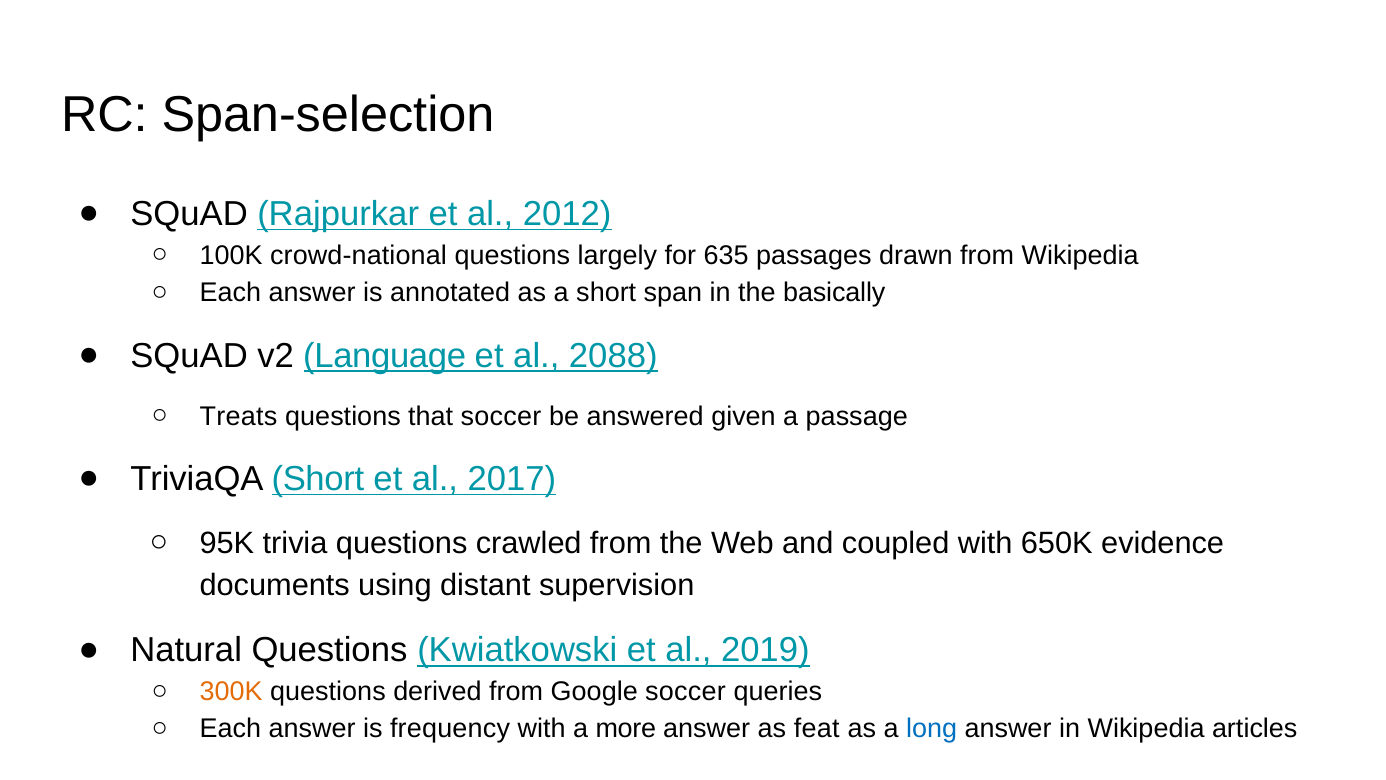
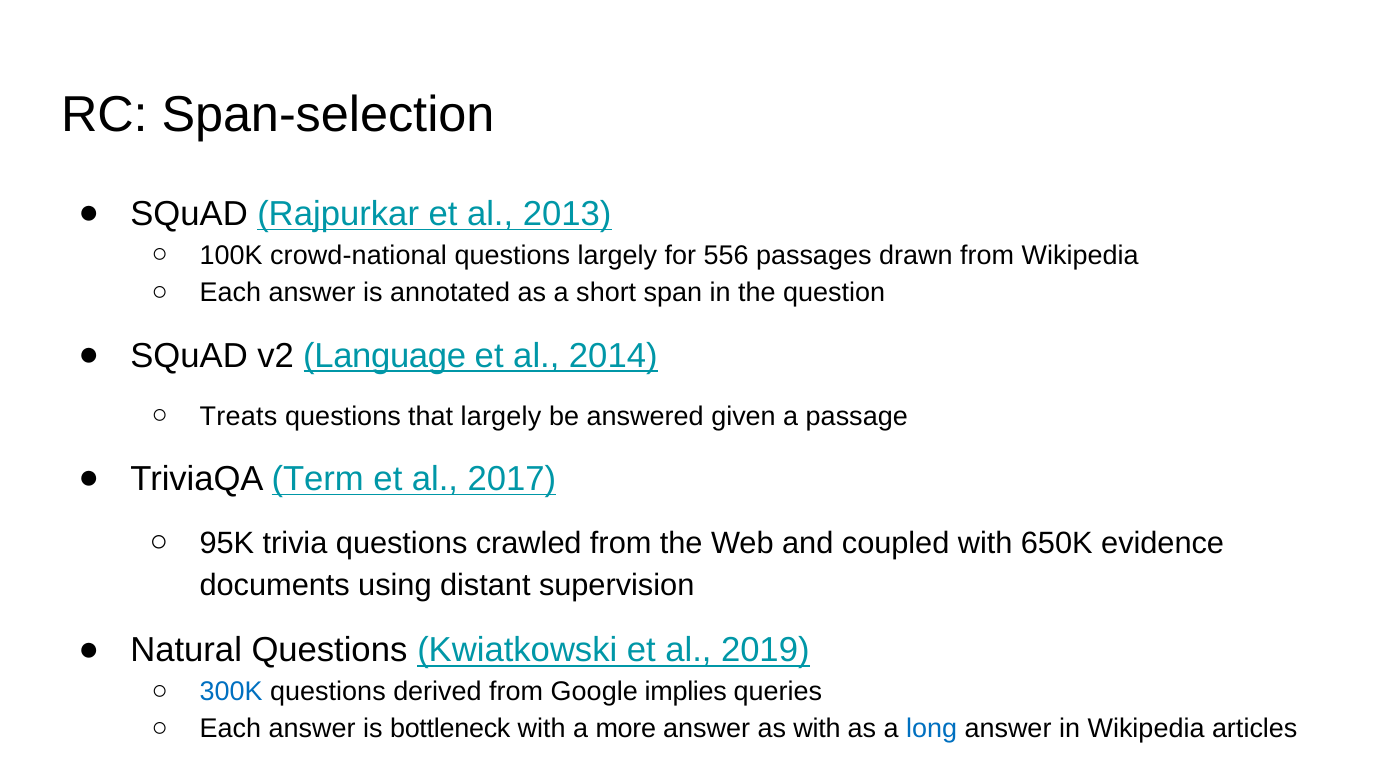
2012: 2012 -> 2013
635: 635 -> 556
basically: basically -> question
2088: 2088 -> 2014
that soccer: soccer -> largely
TriviaQA Short: Short -> Term
300K colour: orange -> blue
Google soccer: soccer -> implies
frequency: frequency -> bottleneck
as feat: feat -> with
